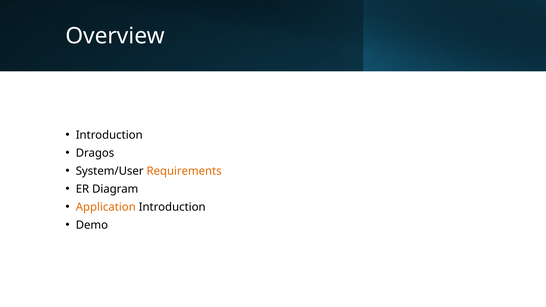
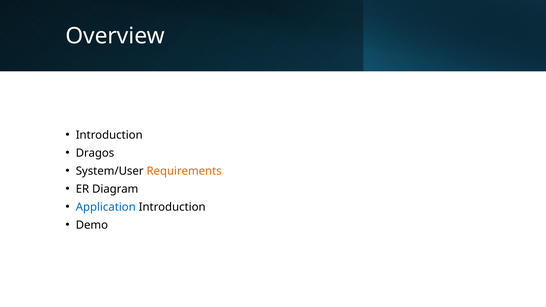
Application colour: orange -> blue
